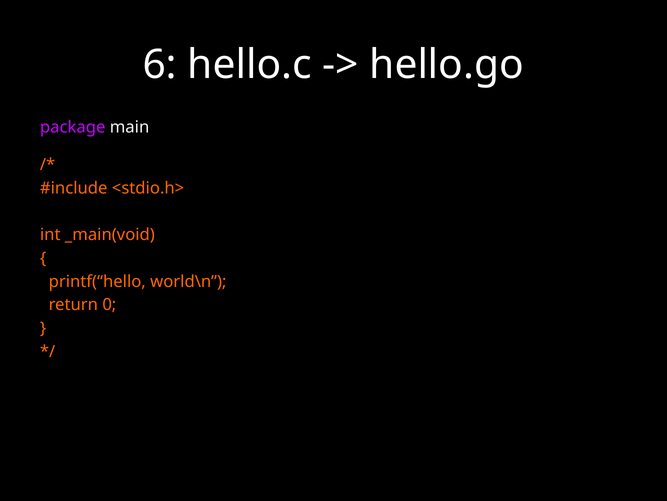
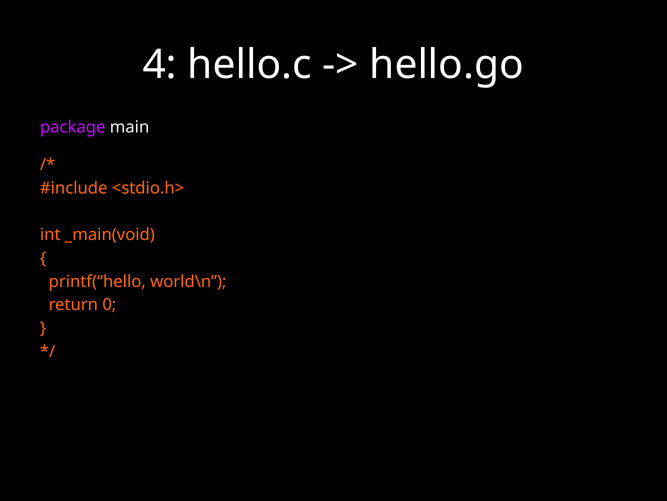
6: 6 -> 4
